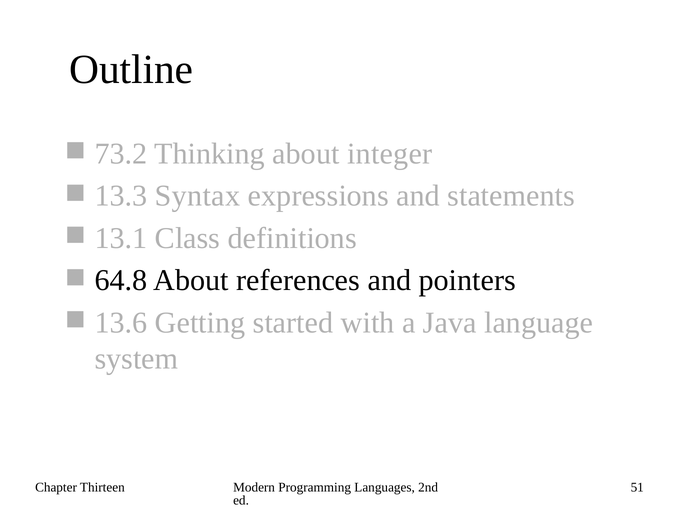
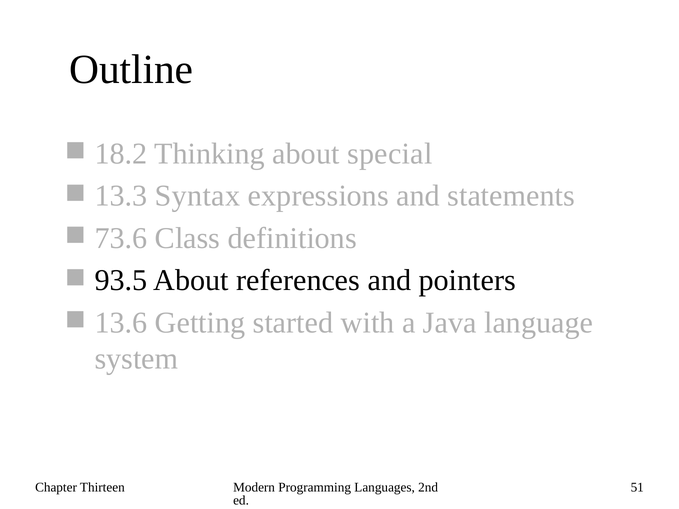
73.2: 73.2 -> 18.2
integer: integer -> special
13.1: 13.1 -> 73.6
64.8: 64.8 -> 93.5
